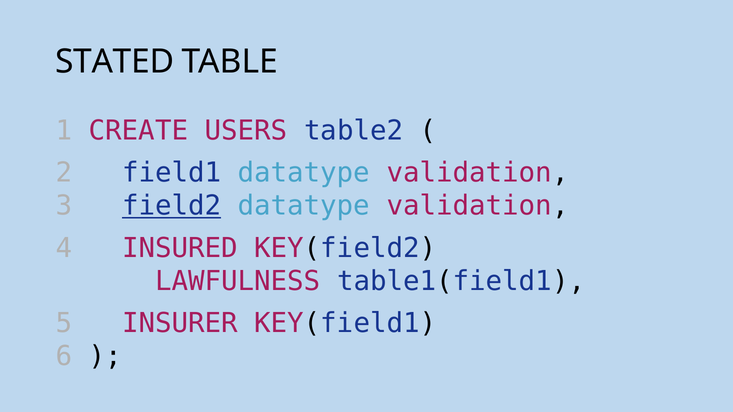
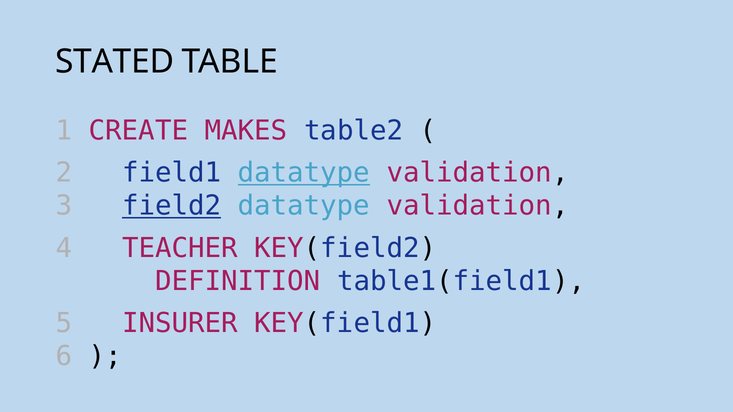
USERS: USERS -> MAKES
datatype at (304, 173) underline: none -> present
INSURED: INSURED -> TEACHER
LAWFULNESS: LAWFULNESS -> DEFINITION
